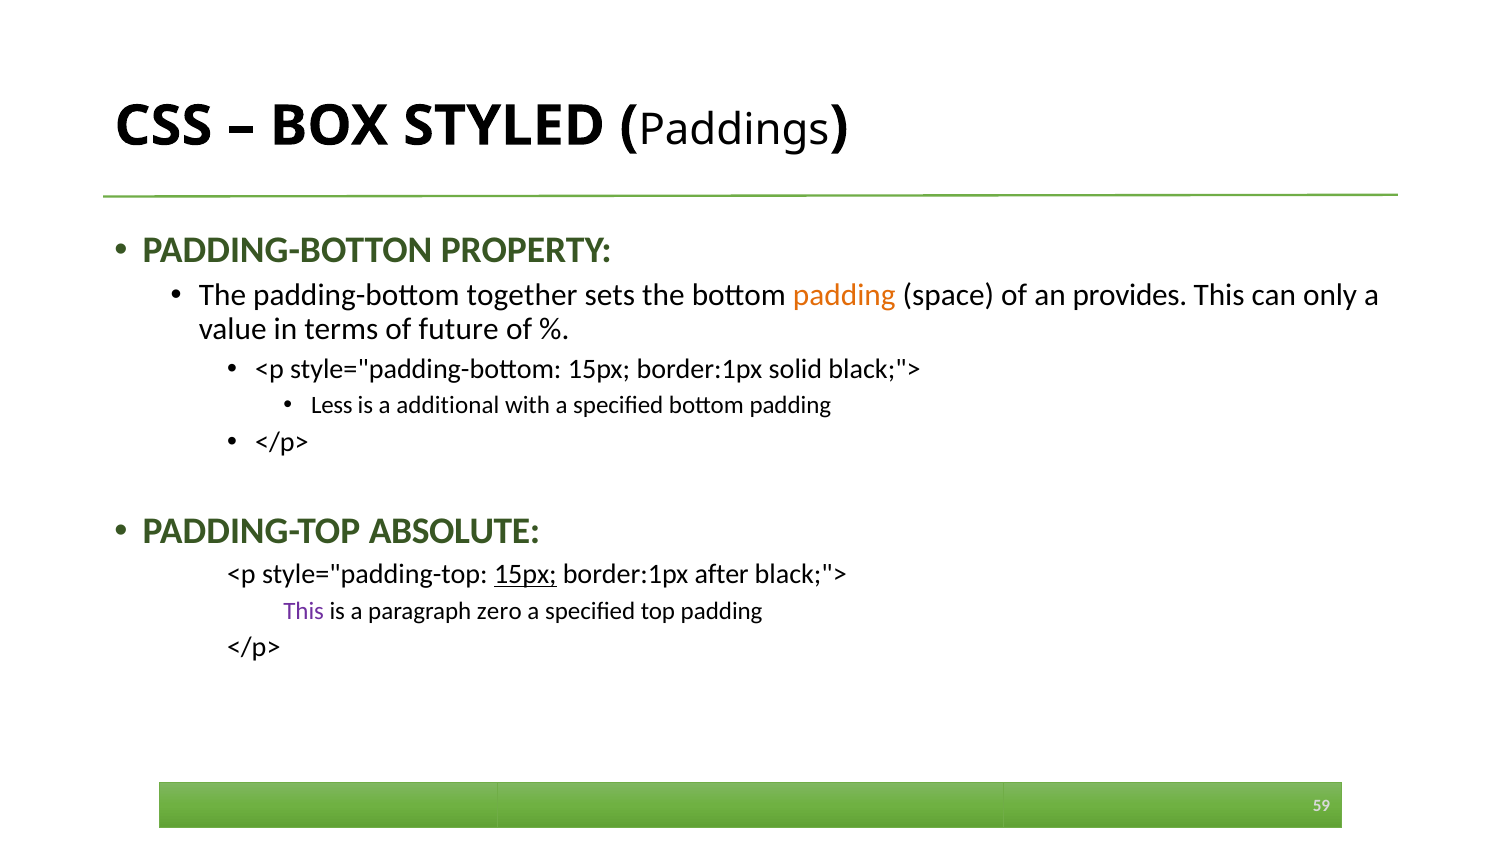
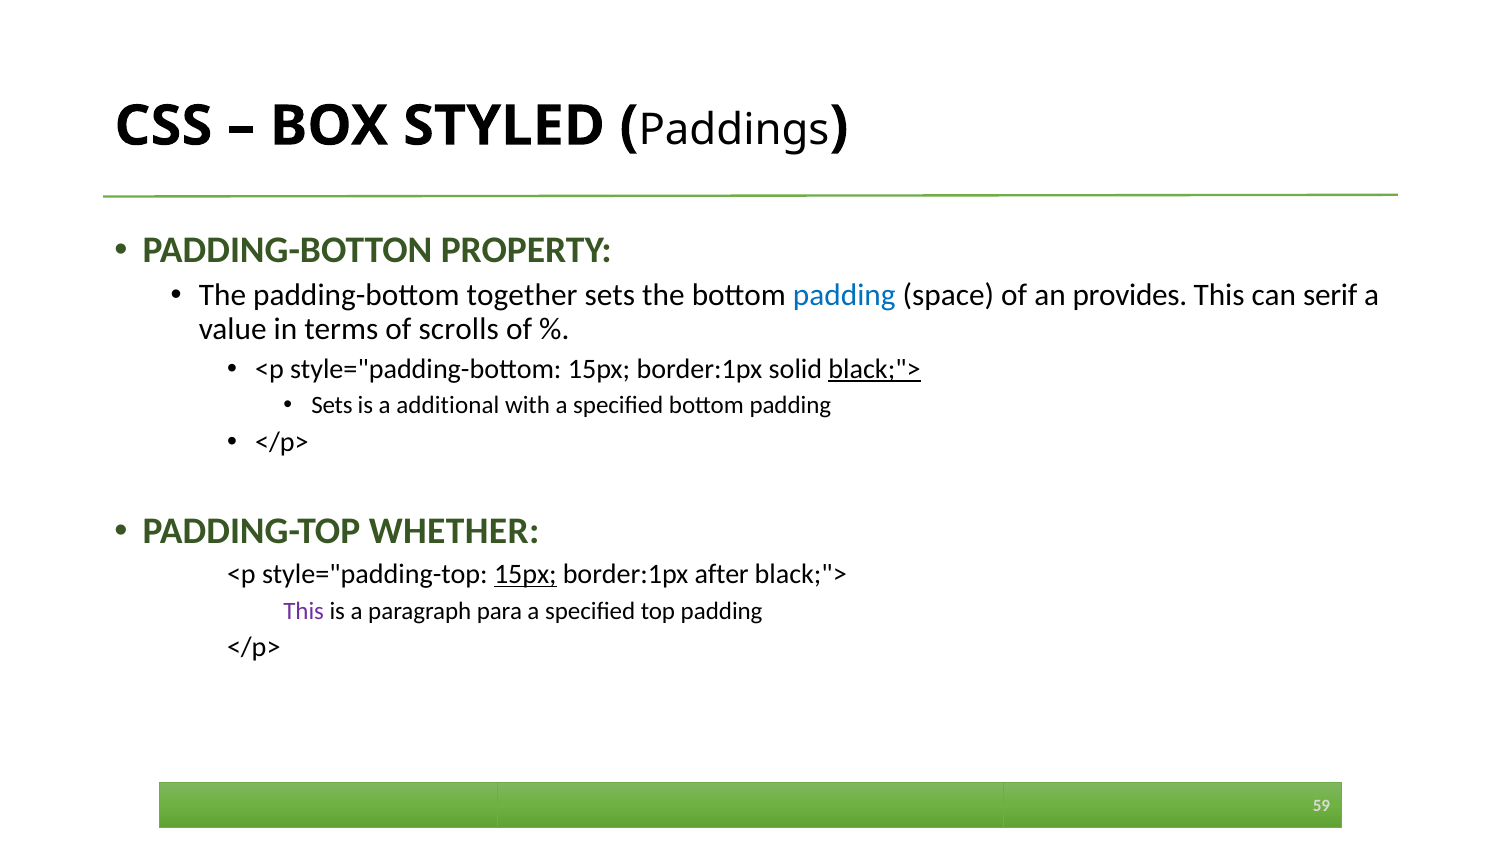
padding at (844, 295) colour: orange -> blue
only: only -> serif
future: future -> scrolls
black;"> at (874, 369) underline: none -> present
Less at (332, 406): Less -> Sets
ABSOLUTE: ABSOLUTE -> WHETHER
zero: zero -> para
